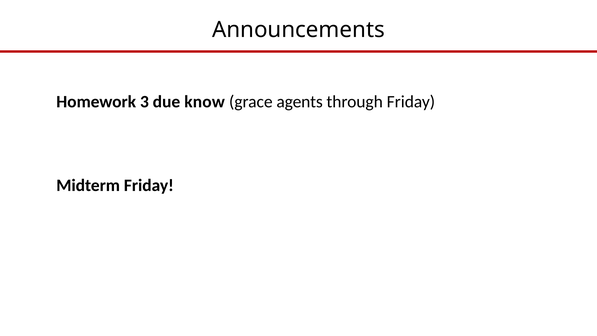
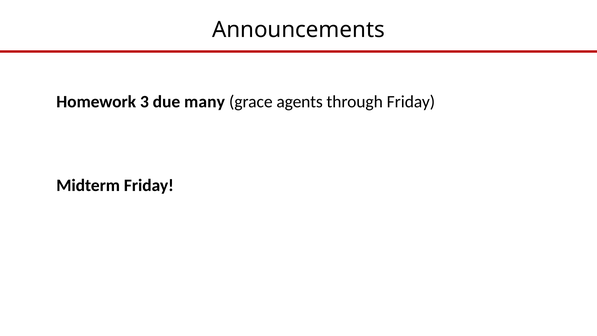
know: know -> many
